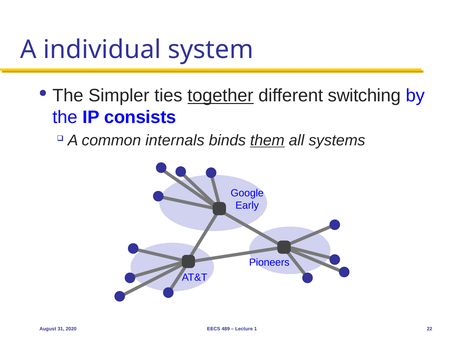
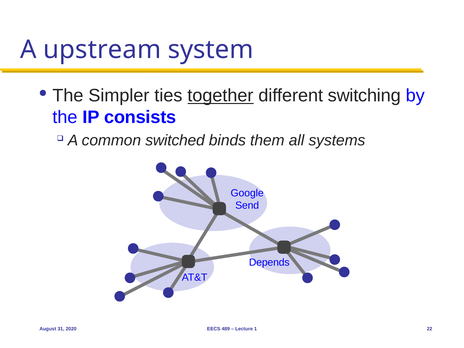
individual: individual -> upstream
internals: internals -> switched
them underline: present -> none
Early: Early -> Send
Pioneers: Pioneers -> Depends
